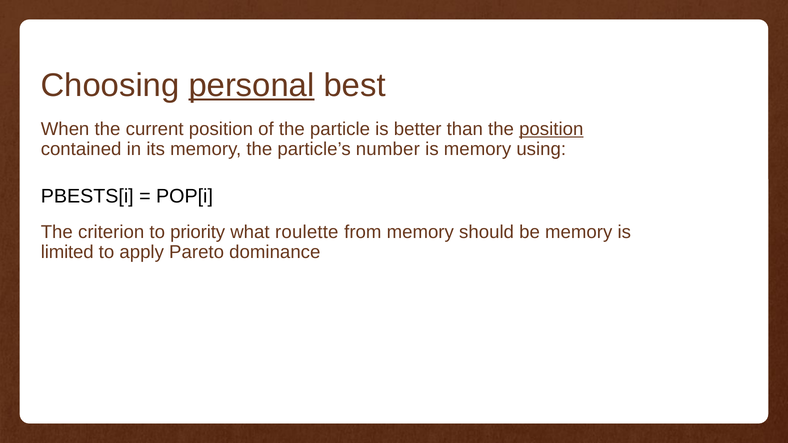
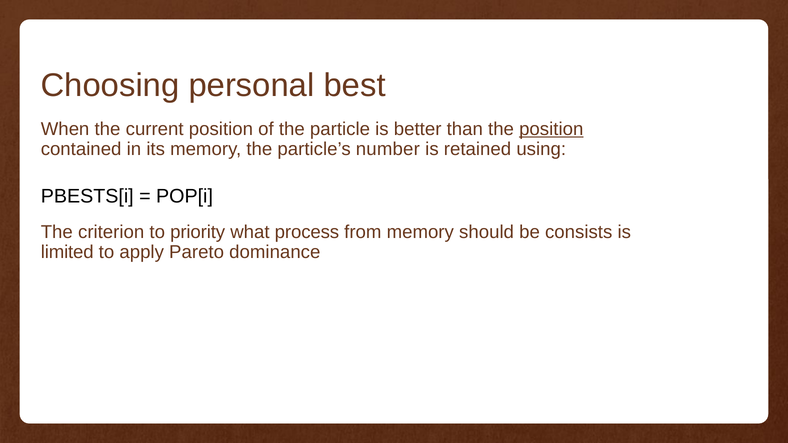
personal underline: present -> none
is memory: memory -> retained
roulette: roulette -> process
be memory: memory -> consists
